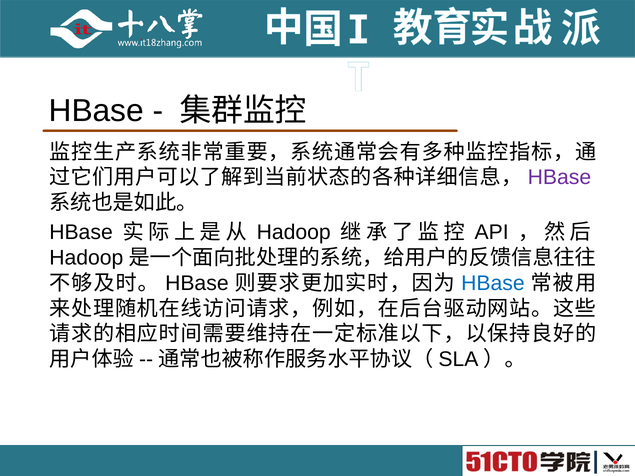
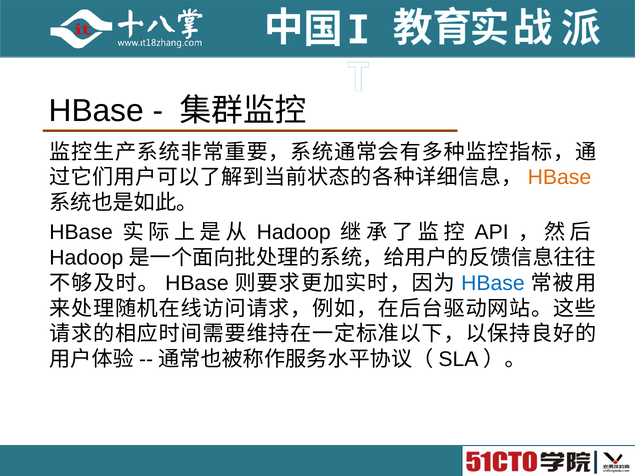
HBase at (559, 178) colour: purple -> orange
